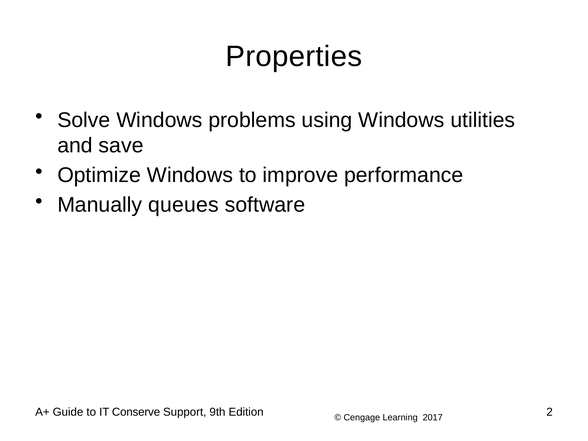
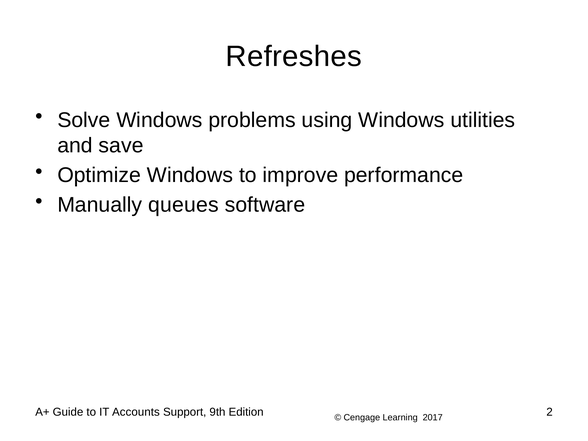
Properties: Properties -> Refreshes
Conserve: Conserve -> Accounts
